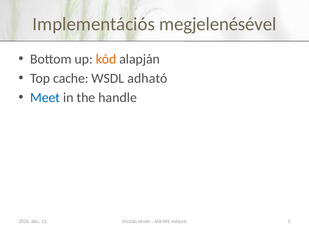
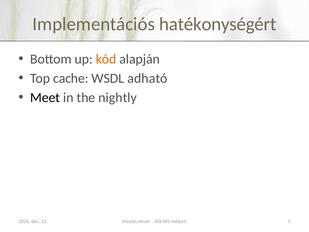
megjelenésével: megjelenésével -> hatékonységért
Meet colour: blue -> black
handle: handle -> nightly
